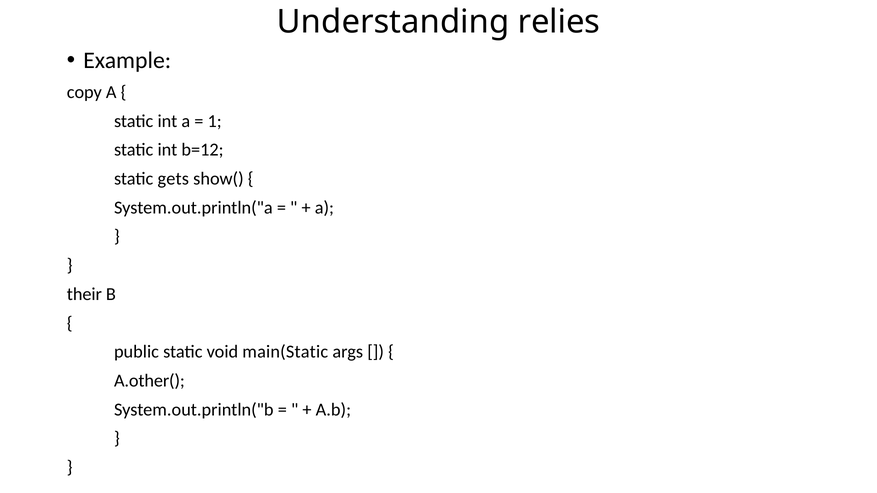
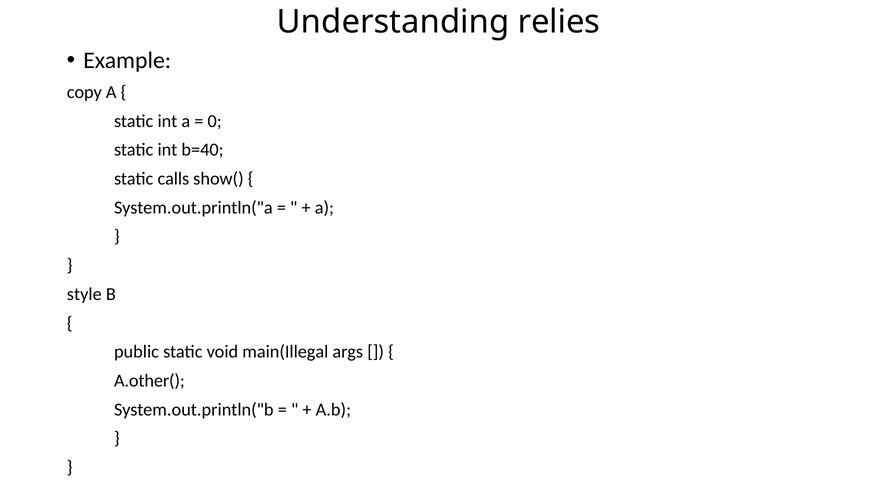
1: 1 -> 0
b=12: b=12 -> b=40
gets: gets -> calls
their: their -> style
main(Static: main(Static -> main(Illegal
